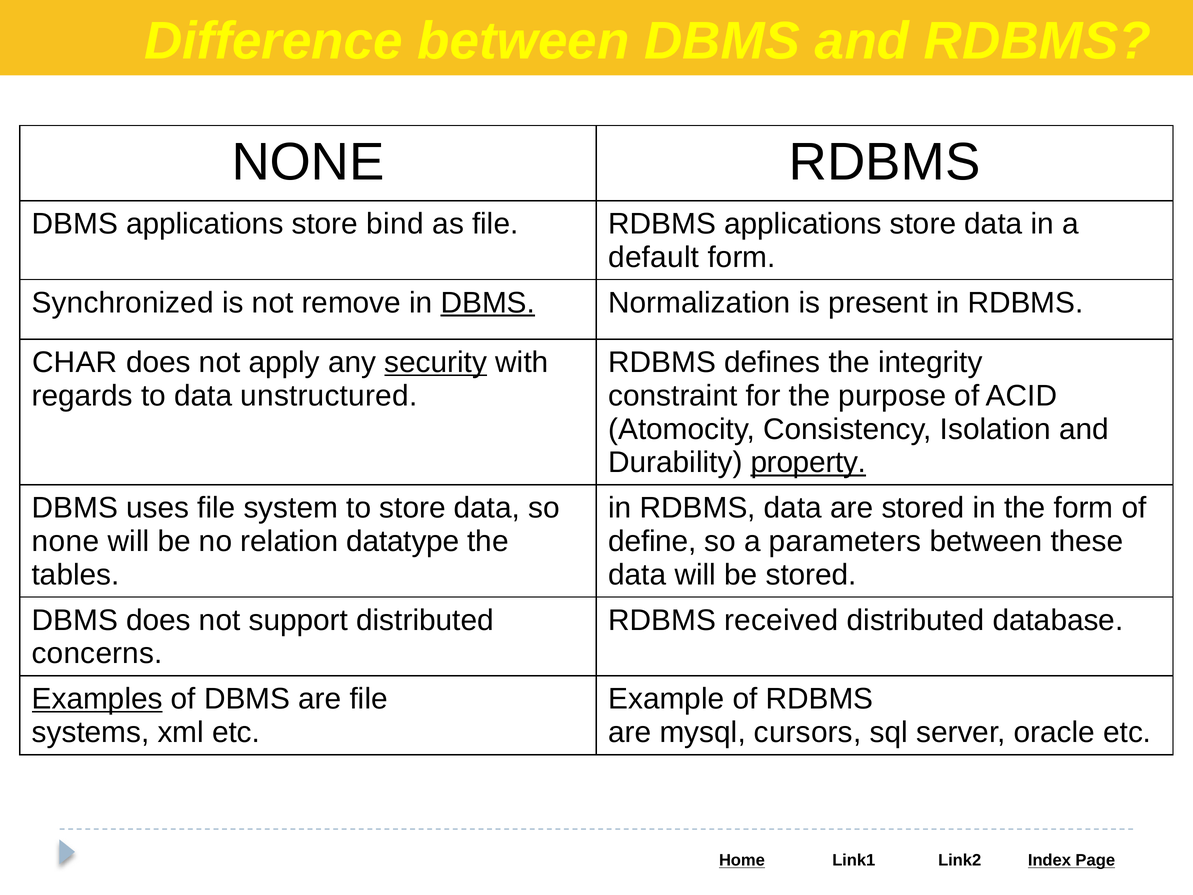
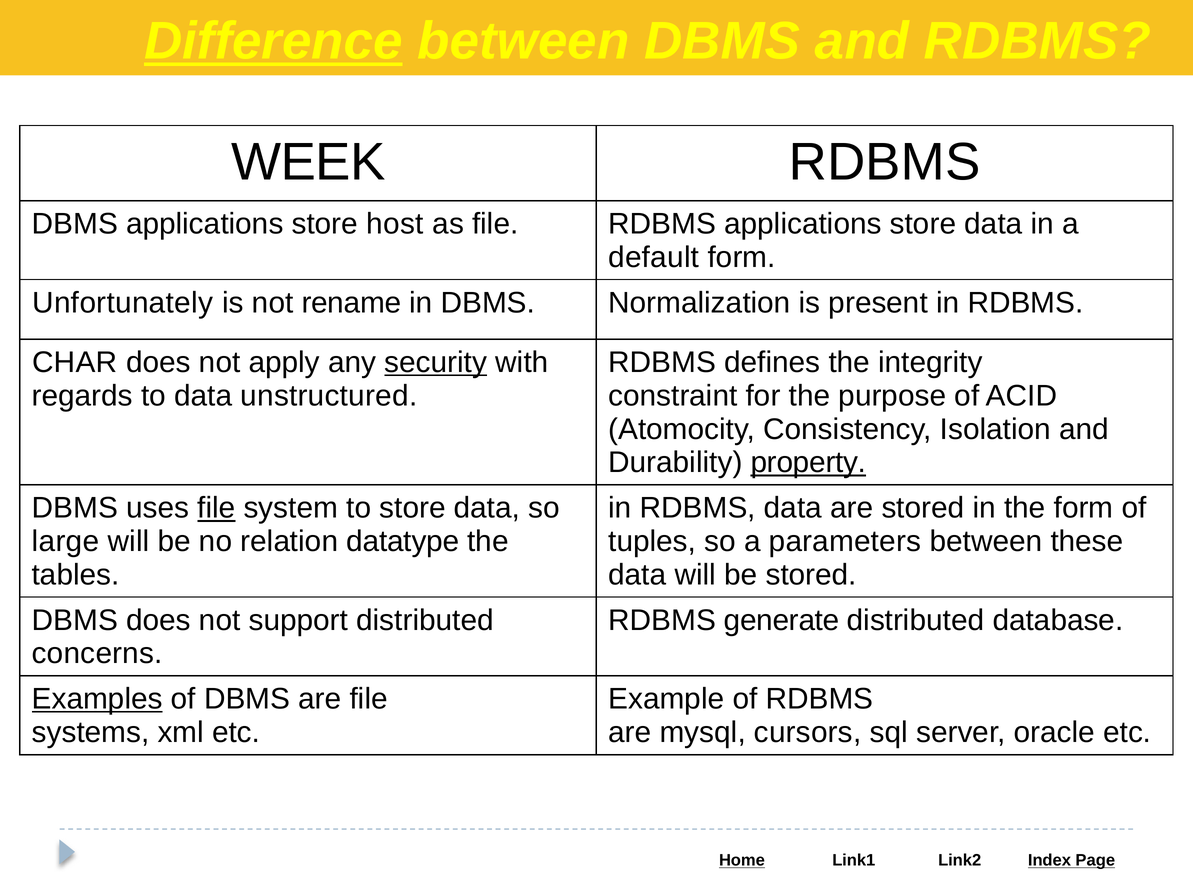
Difference underline: none -> present
NONE at (308, 162): NONE -> WEEK
bind: bind -> host
Synchronized: Synchronized -> Unfortunately
remove: remove -> rename
DBMS at (488, 303) underline: present -> none
file at (216, 508) underline: none -> present
none at (66, 541): none -> large
define: define -> tuples
received: received -> generate
